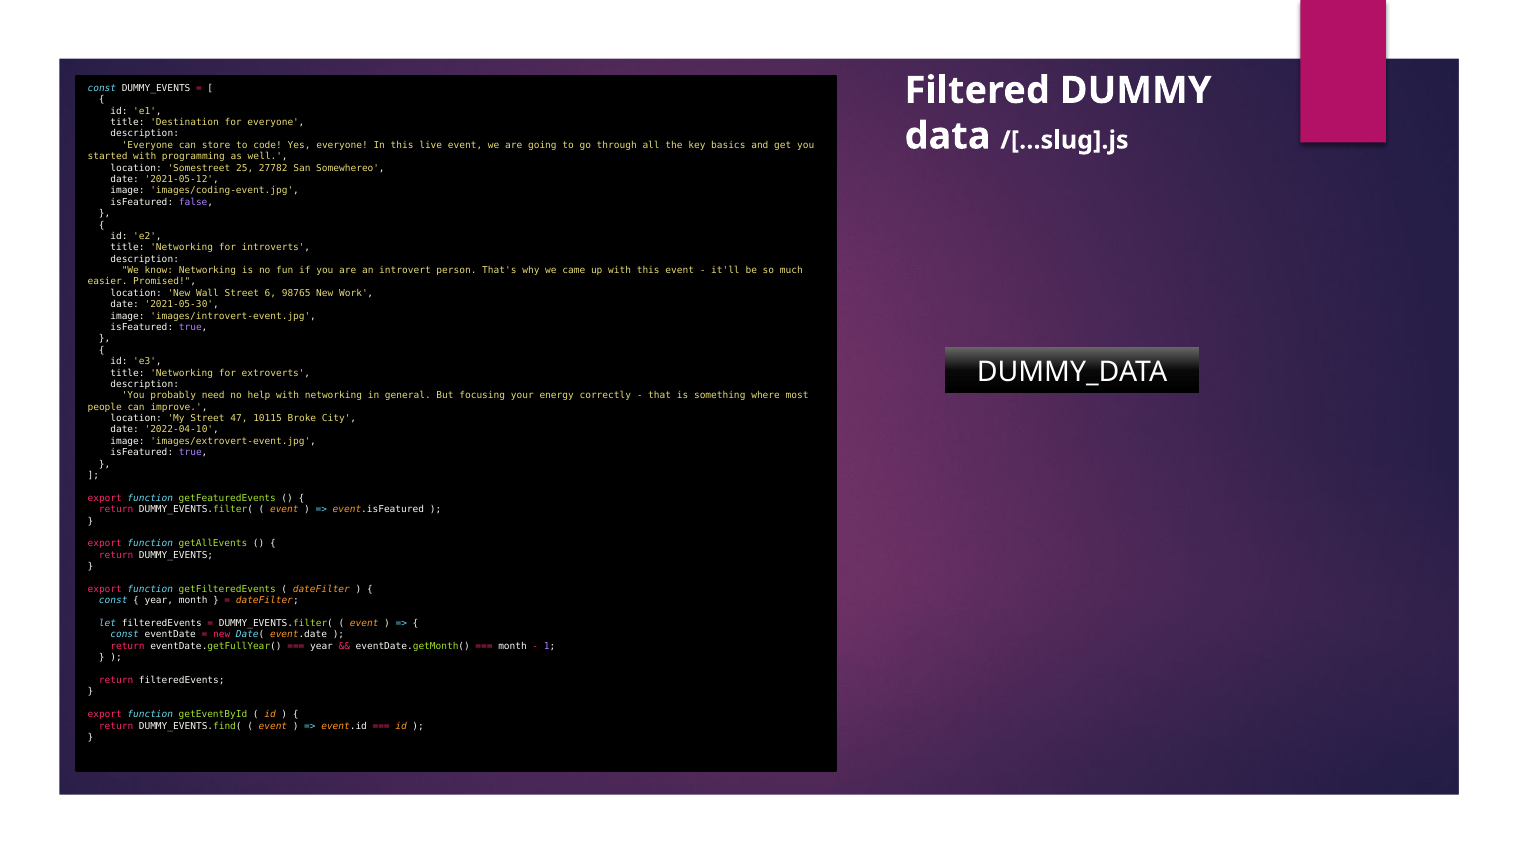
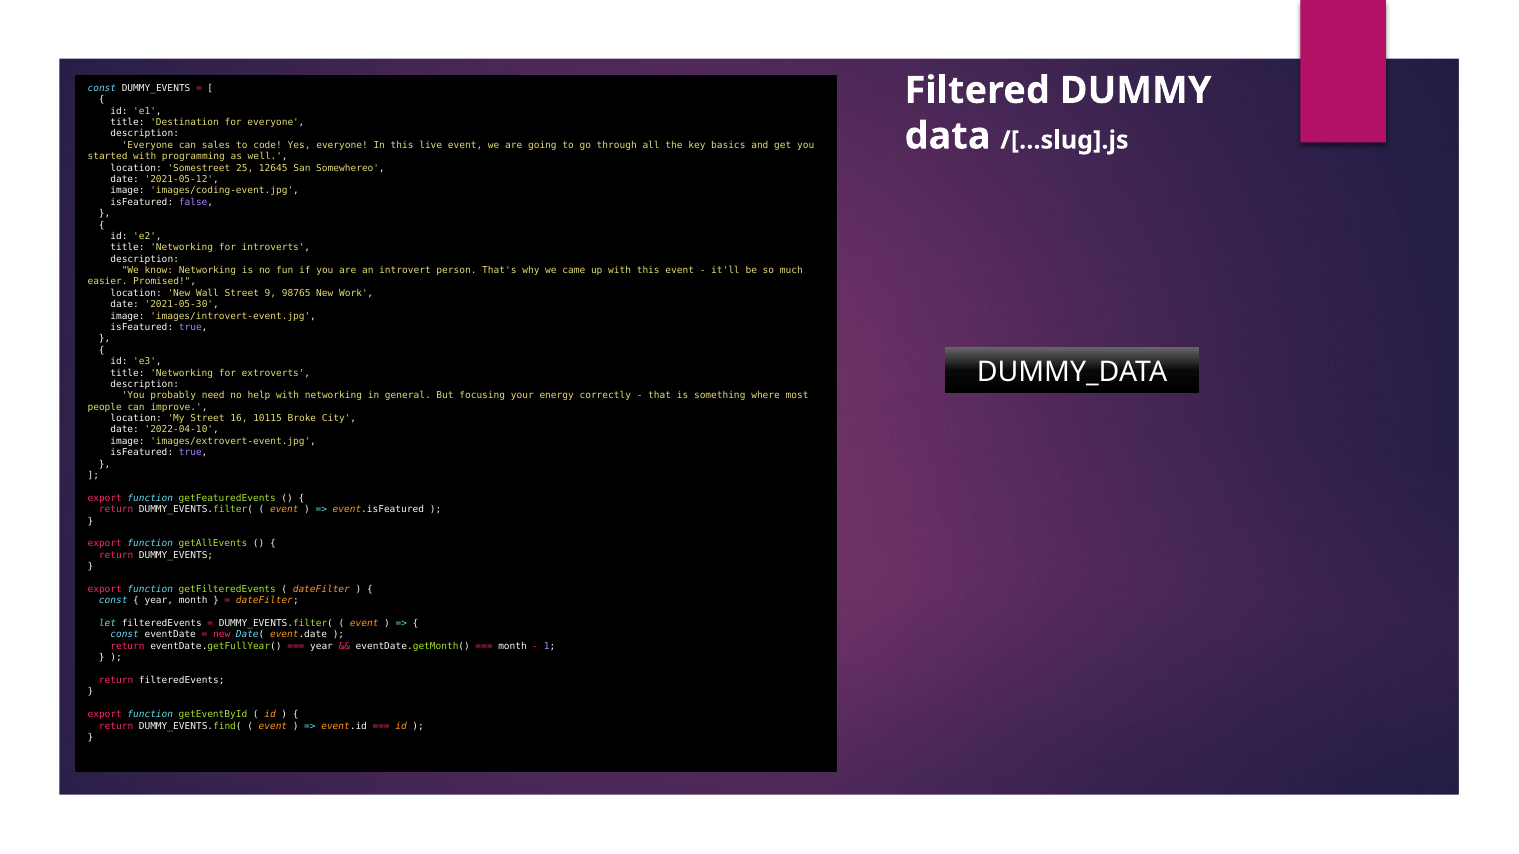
store: store -> sales
27782: 27782 -> 12645
6: 6 -> 9
47: 47 -> 16
